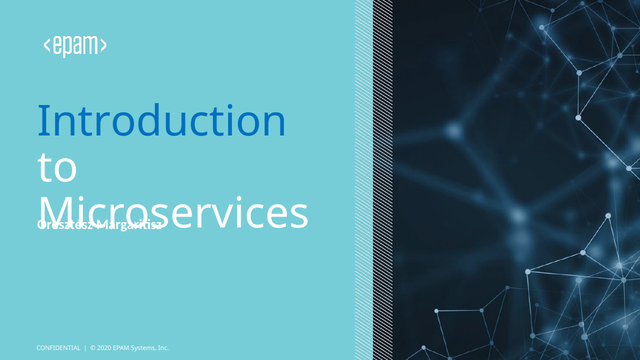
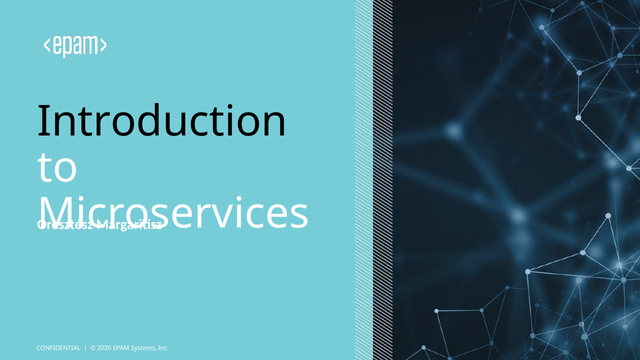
Introduction colour: blue -> black
